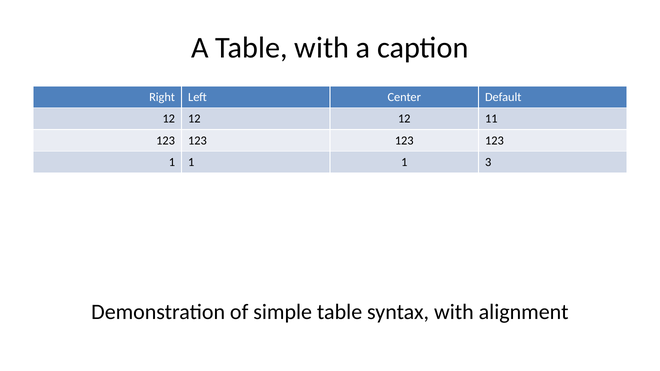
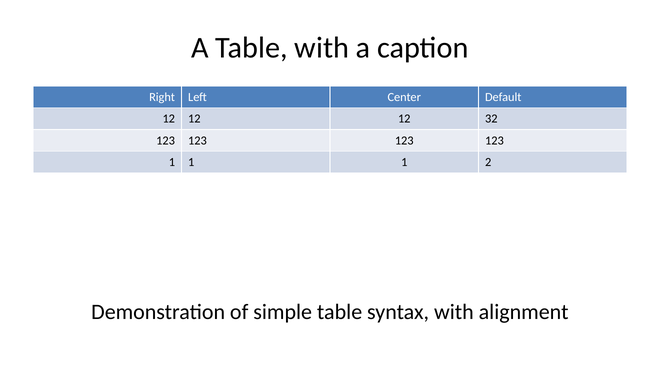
11: 11 -> 32
3: 3 -> 2
